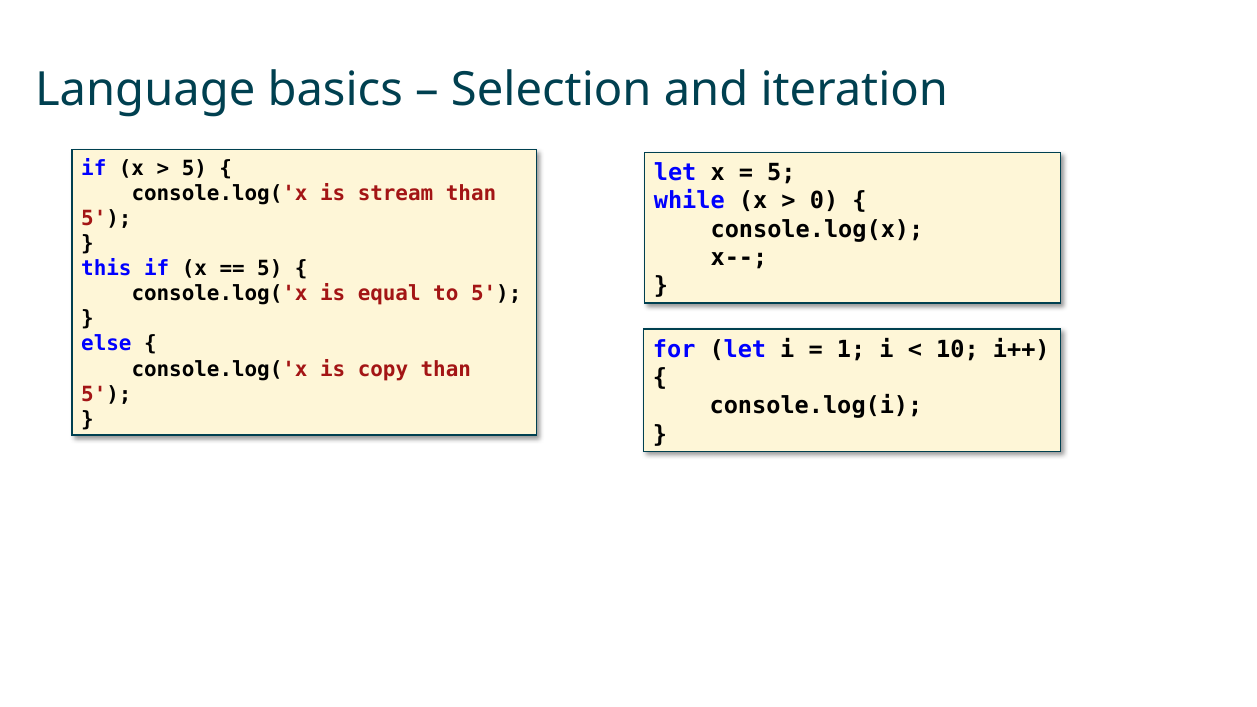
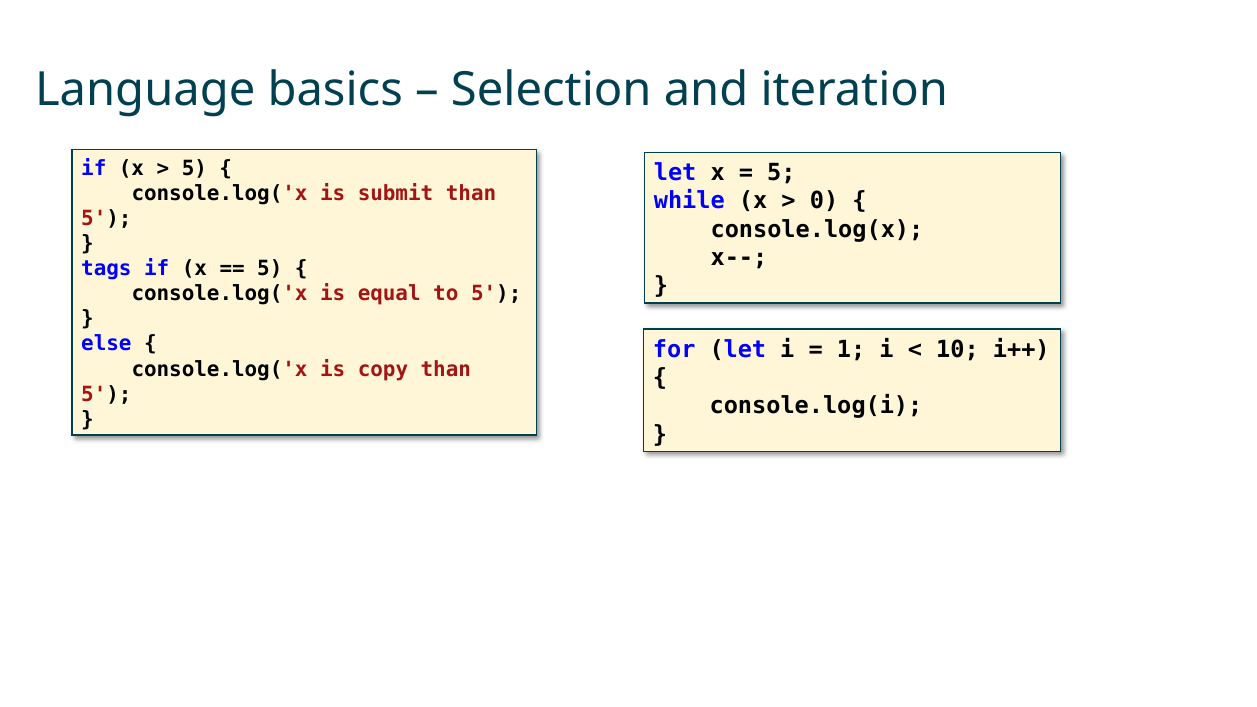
stream: stream -> submit
this: this -> tags
